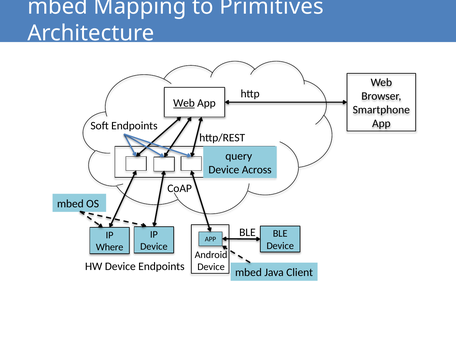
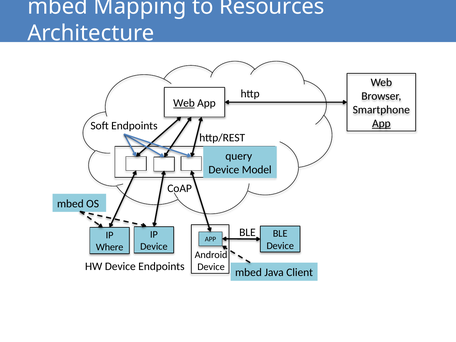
Primitives: Primitives -> Resources
App at (381, 123) underline: none -> present
Across: Across -> Model
